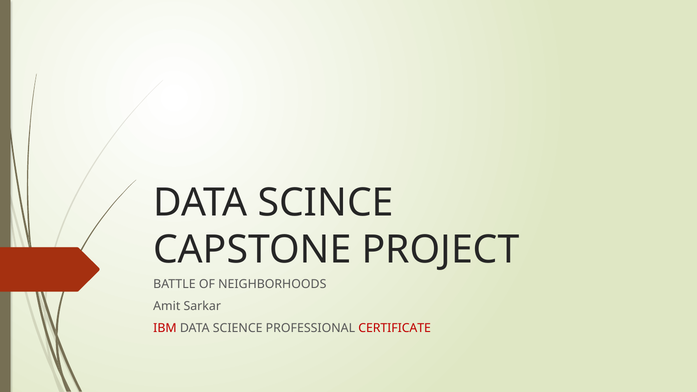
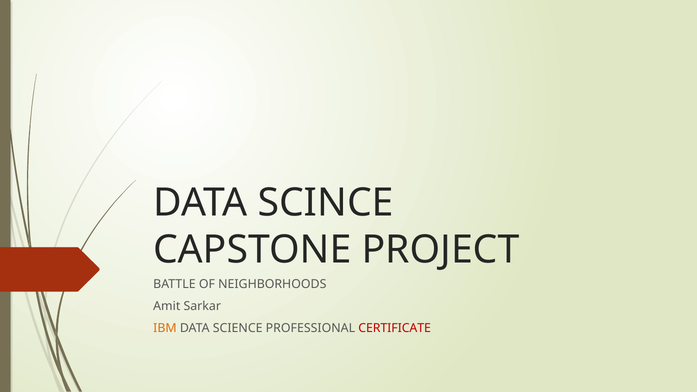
IBM colour: red -> orange
